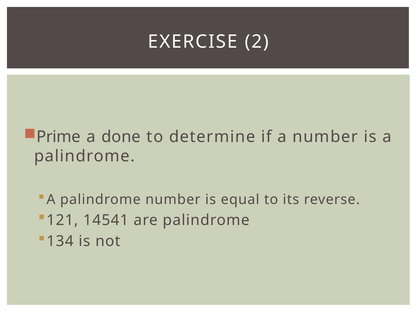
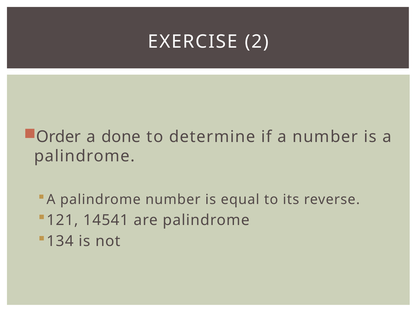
Prime: Prime -> Order
